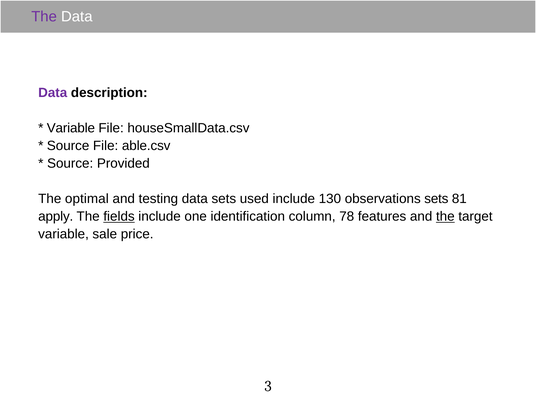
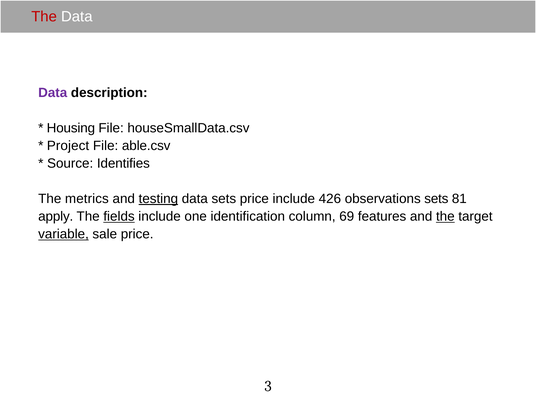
The at (44, 16) colour: purple -> red
Variable at (71, 128): Variable -> Housing
Source at (68, 146): Source -> Project
Provided: Provided -> Identifies
optimal: optimal -> metrics
testing underline: none -> present
sets used: used -> price
130: 130 -> 426
78: 78 -> 69
variable at (64, 234) underline: none -> present
